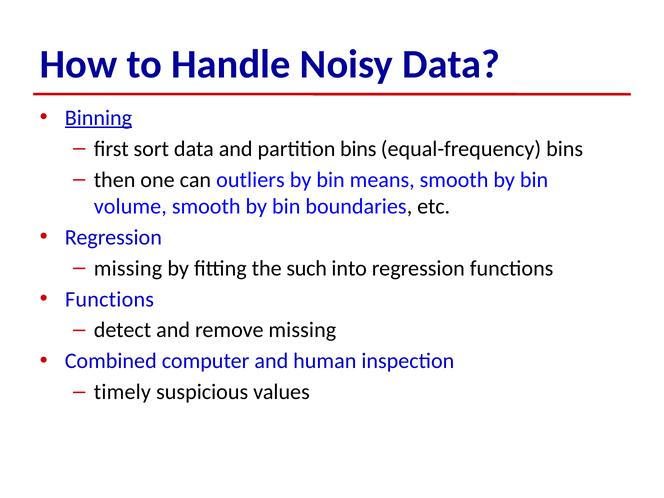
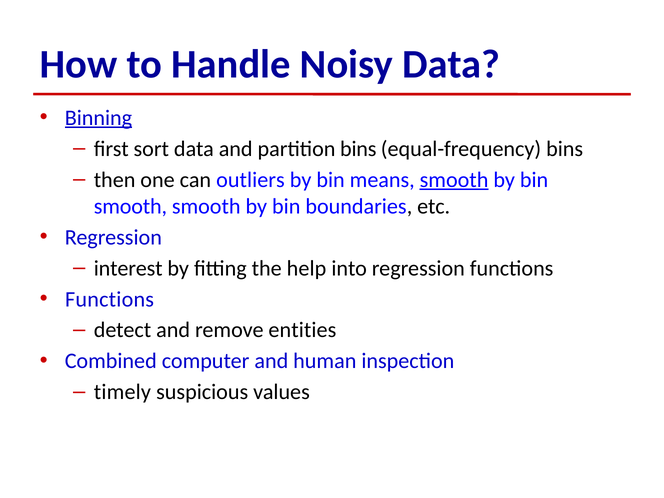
smooth at (454, 180) underline: none -> present
volume at (130, 206): volume -> smooth
missing at (128, 268): missing -> interest
such: such -> help
remove missing: missing -> entities
